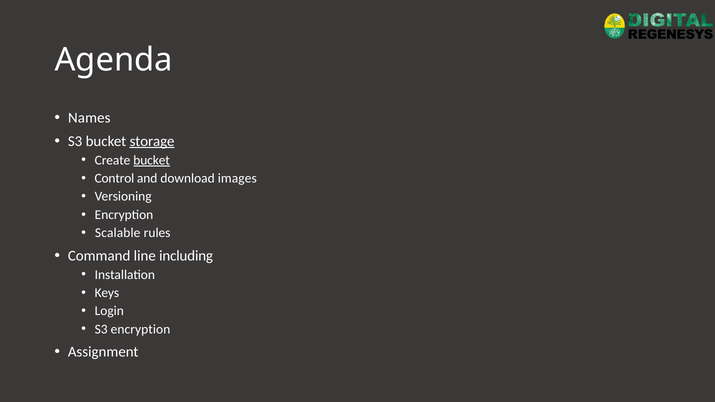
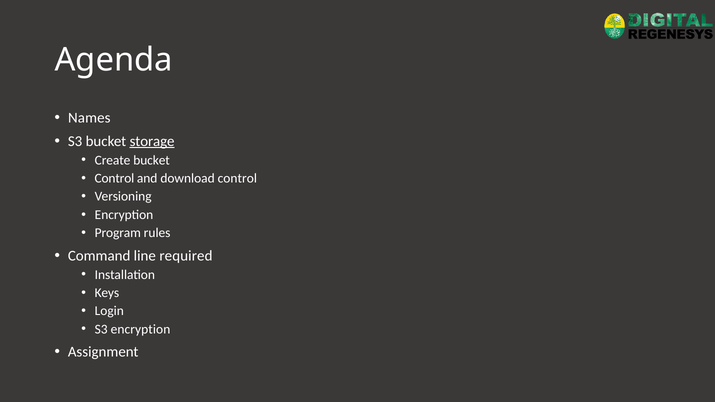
bucket at (152, 160) underline: present -> none
download images: images -> control
Scalable: Scalable -> Program
including: including -> required
